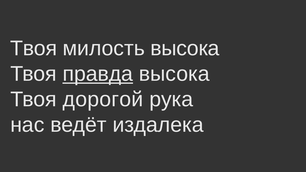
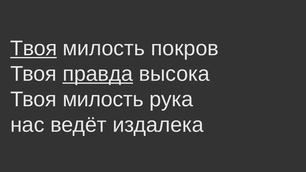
Твоя at (34, 48) underline: none -> present
милость высока: высока -> покров
дорогой at (103, 99): дорогой -> милость
